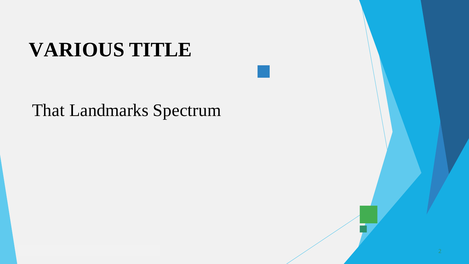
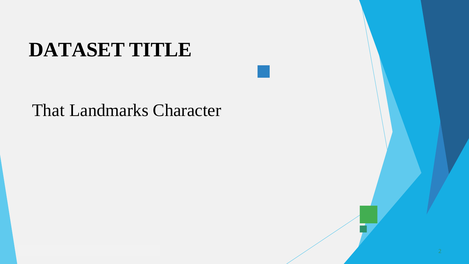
VARIOUS: VARIOUS -> DATASET
Spectrum: Spectrum -> Character
